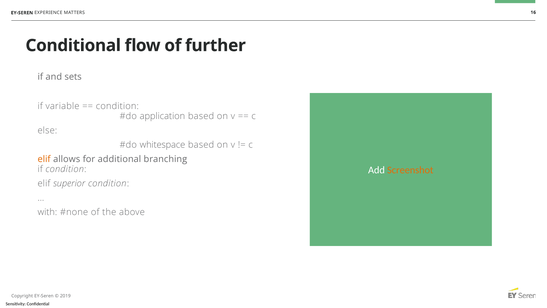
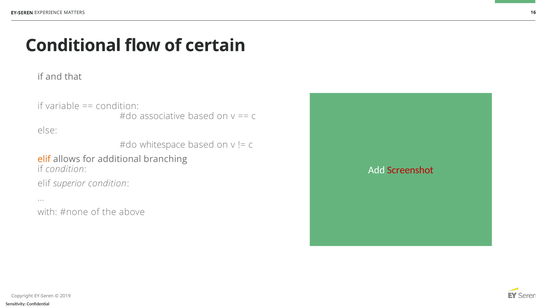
further: further -> certain
sets: sets -> that
application: application -> associative
Screenshot colour: orange -> red
